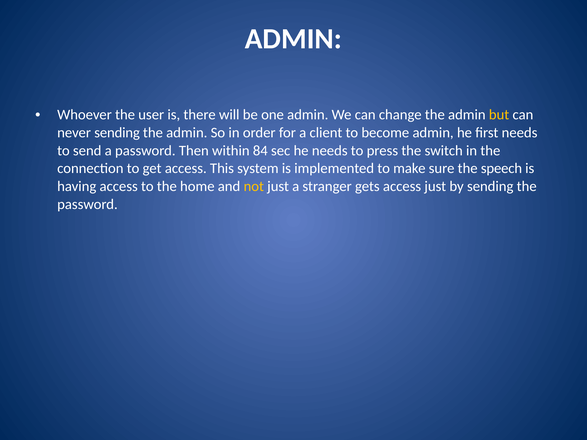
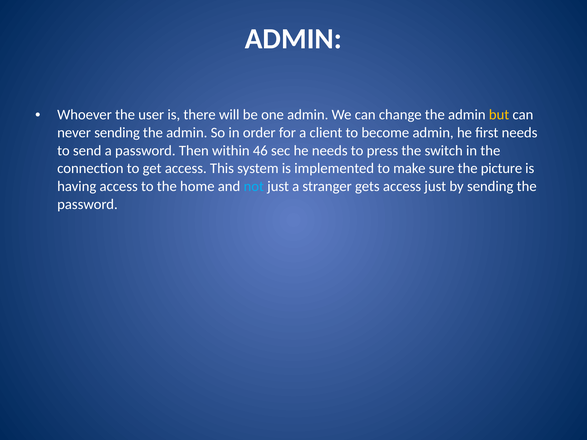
84: 84 -> 46
speech: speech -> picture
not colour: yellow -> light blue
